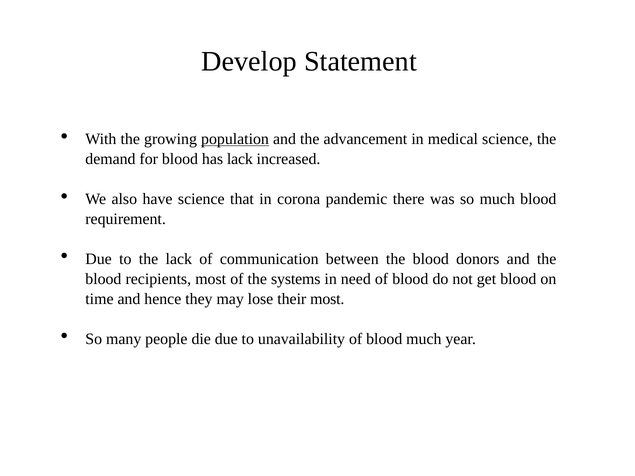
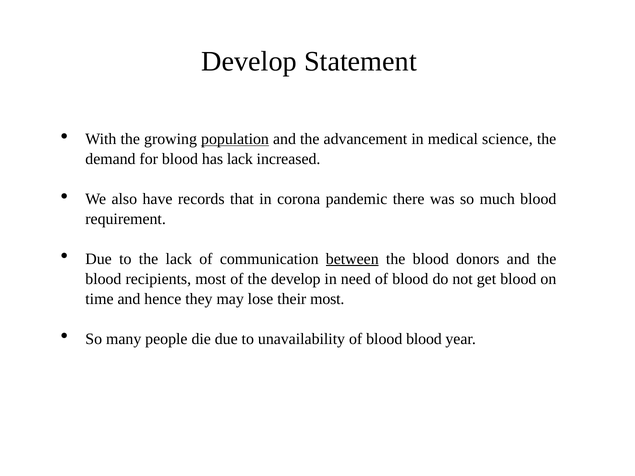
have science: science -> records
between underline: none -> present
the systems: systems -> develop
blood much: much -> blood
